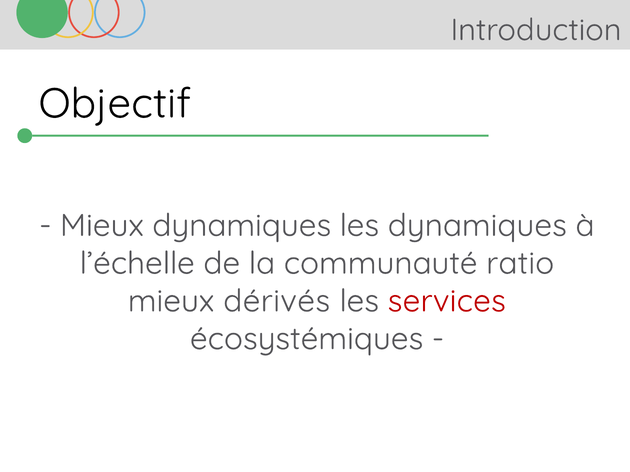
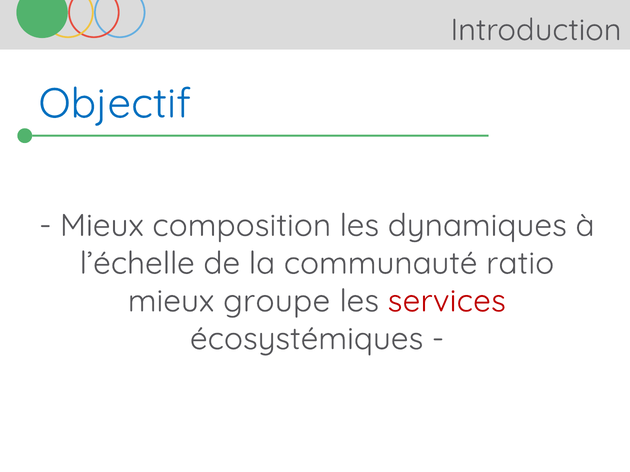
Objectif colour: black -> blue
Mieux dynamiques: dynamiques -> composition
dérivés: dérivés -> groupe
